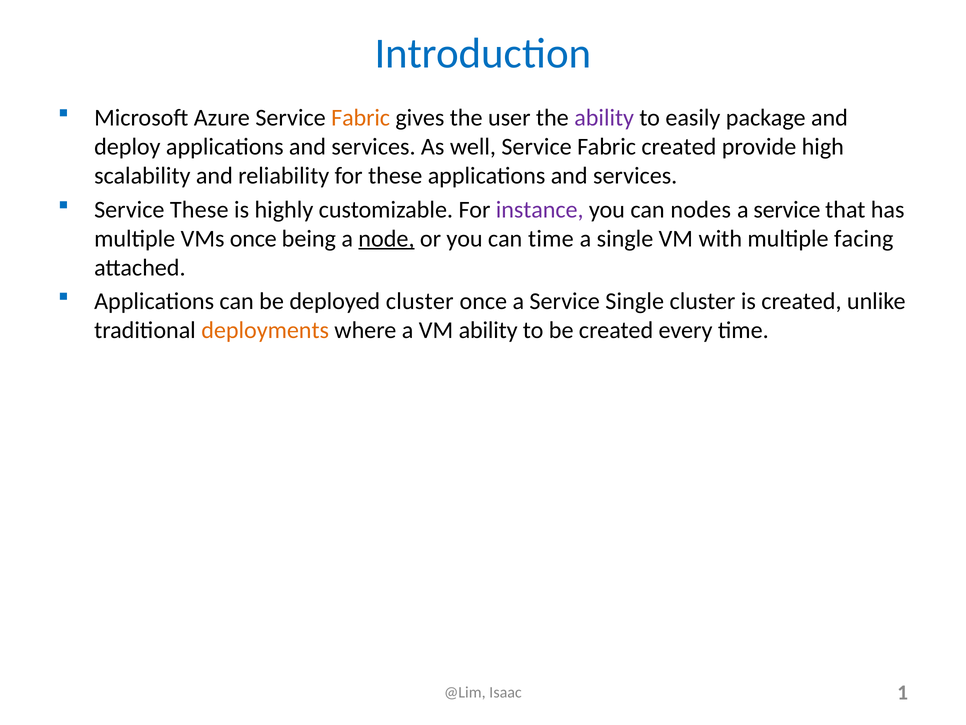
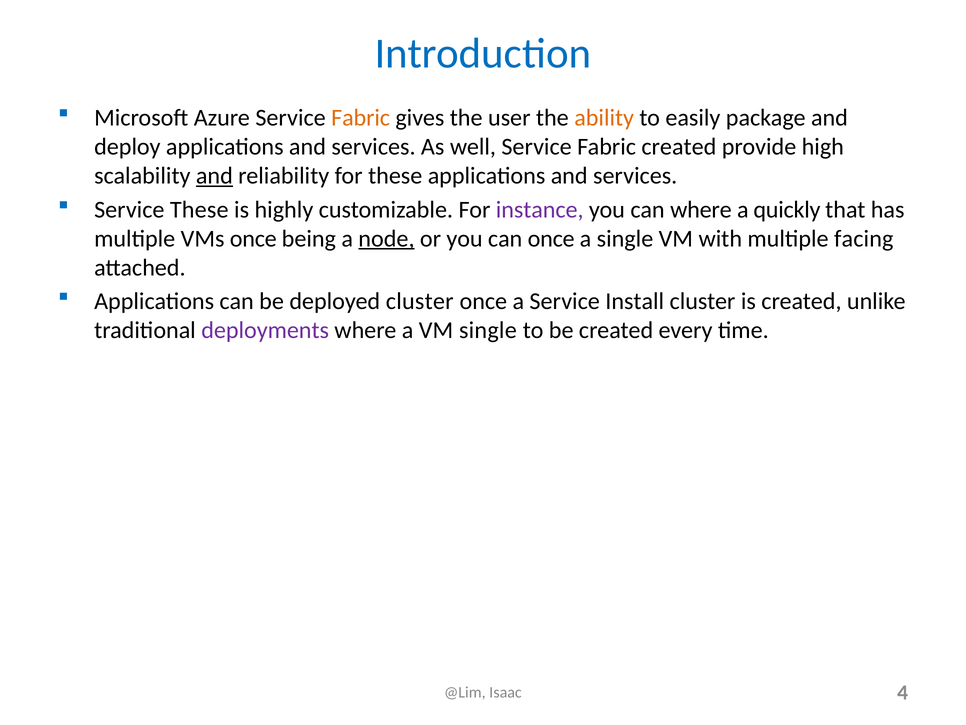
ability at (604, 118) colour: purple -> orange
and at (214, 176) underline: none -> present
can nodes: nodes -> where
service at (787, 209): service -> quickly
can time: time -> once
Service Single: Single -> Install
deployments colour: orange -> purple
VM ability: ability -> single
1: 1 -> 4
